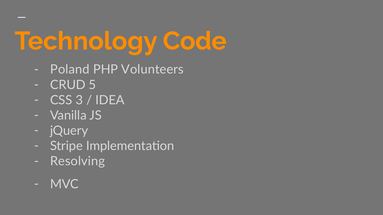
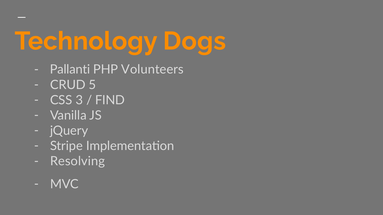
Code: Code -> Dogs
Poland: Poland -> Pallanti
IDEA: IDEA -> FIND
